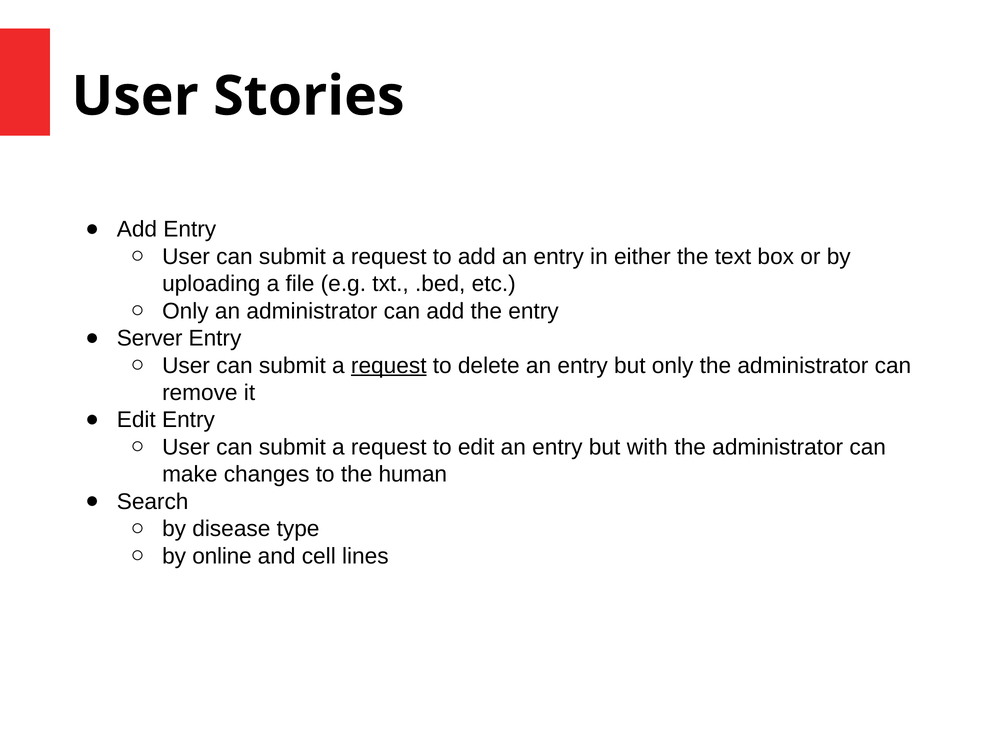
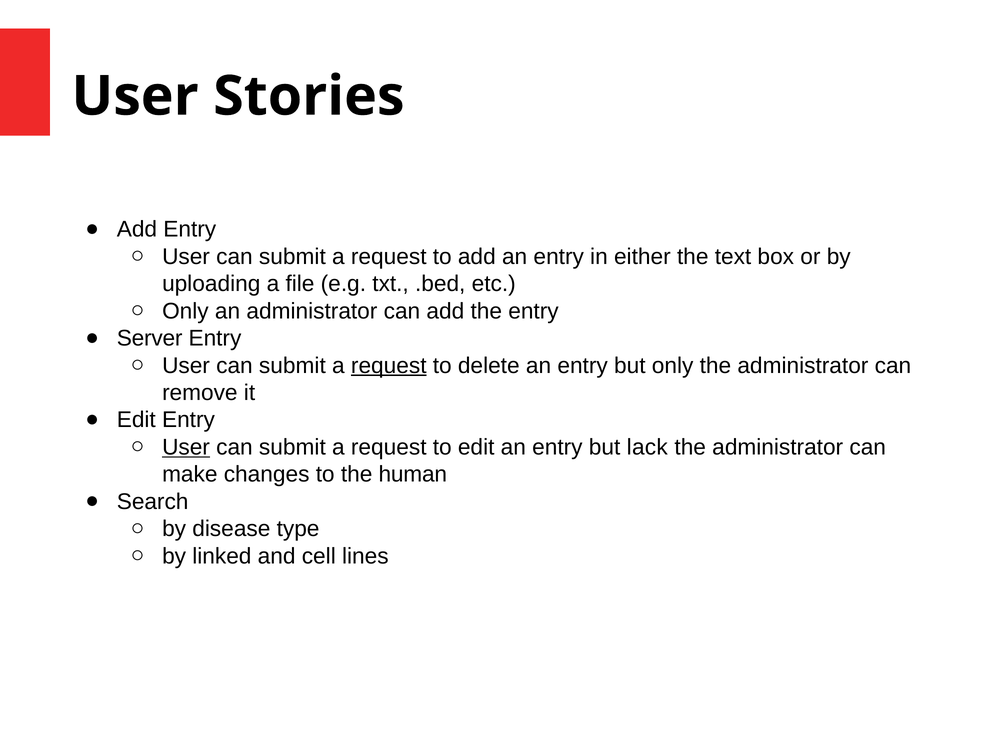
User at (186, 447) underline: none -> present
with: with -> lack
online: online -> linked
